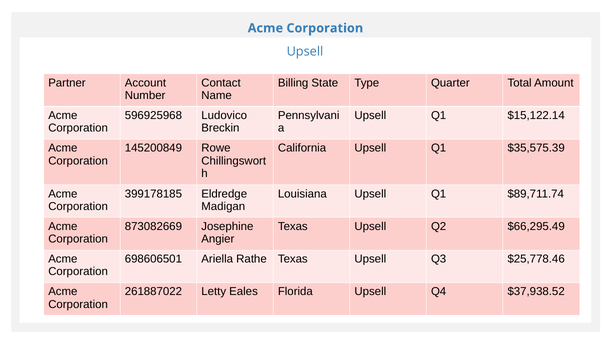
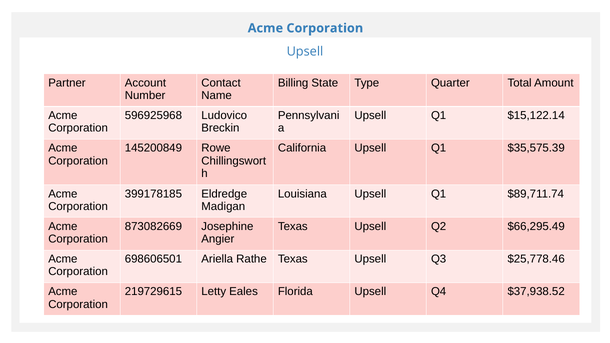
261887022: 261887022 -> 219729615
